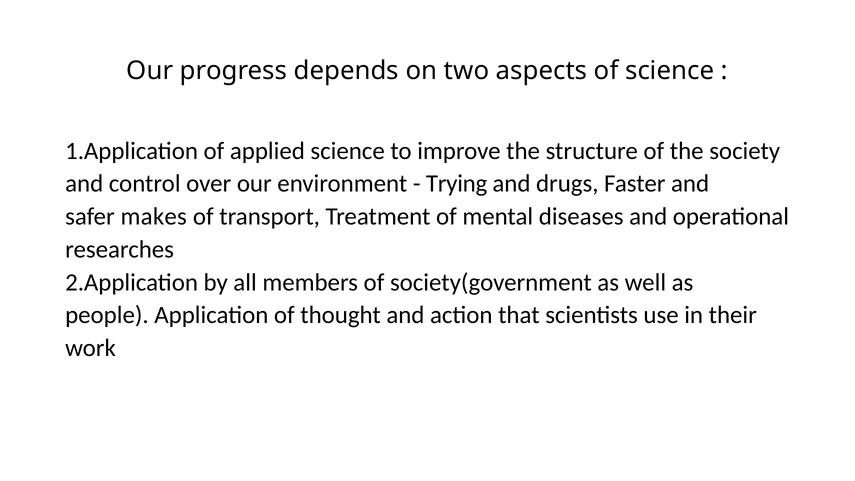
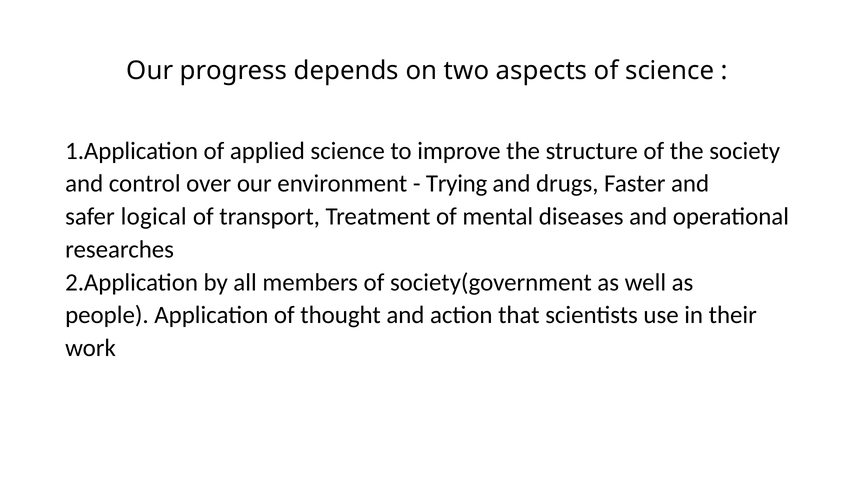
makes: makes -> logical
